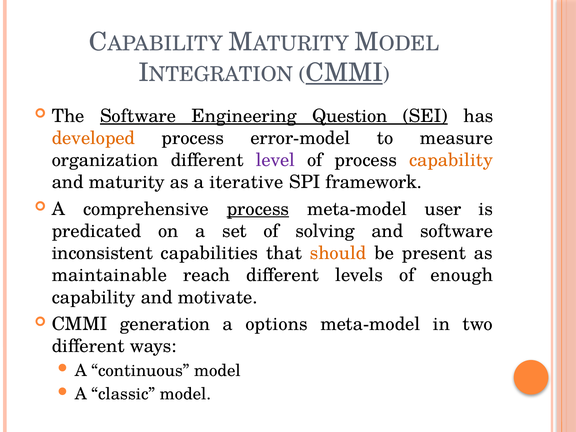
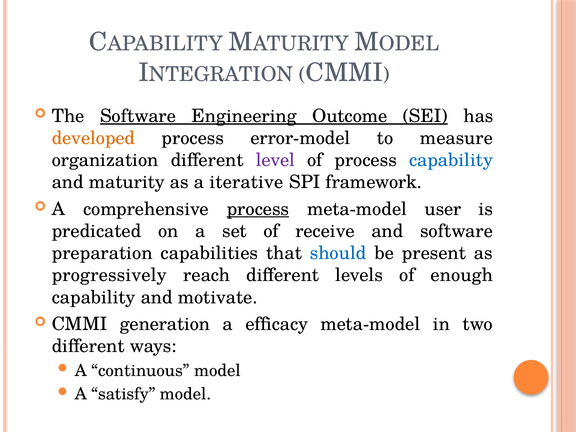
CMMI at (344, 73) underline: present -> none
Question: Question -> Outcome
capability at (451, 160) colour: orange -> blue
solving: solving -> receive
inconsistent: inconsistent -> preparation
should colour: orange -> blue
maintainable: maintainable -> progressively
options: options -> efficacy
classic: classic -> satisfy
